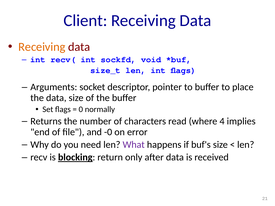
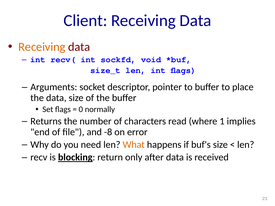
4: 4 -> 1
-0: -0 -> -8
What colour: purple -> orange
